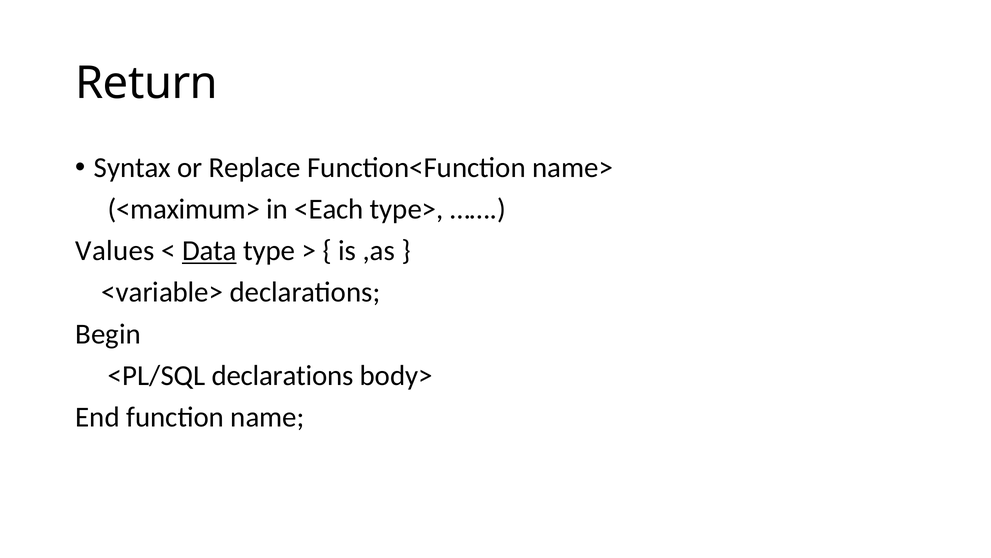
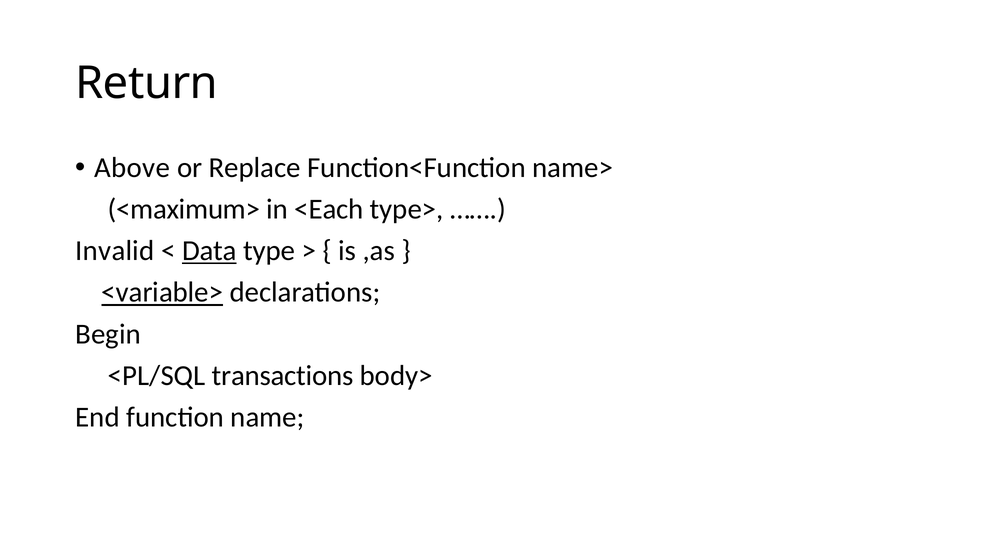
Syntax: Syntax -> Above
Values: Values -> Invalid
<variable> underline: none -> present
<PL/SQL declarations: declarations -> transactions
